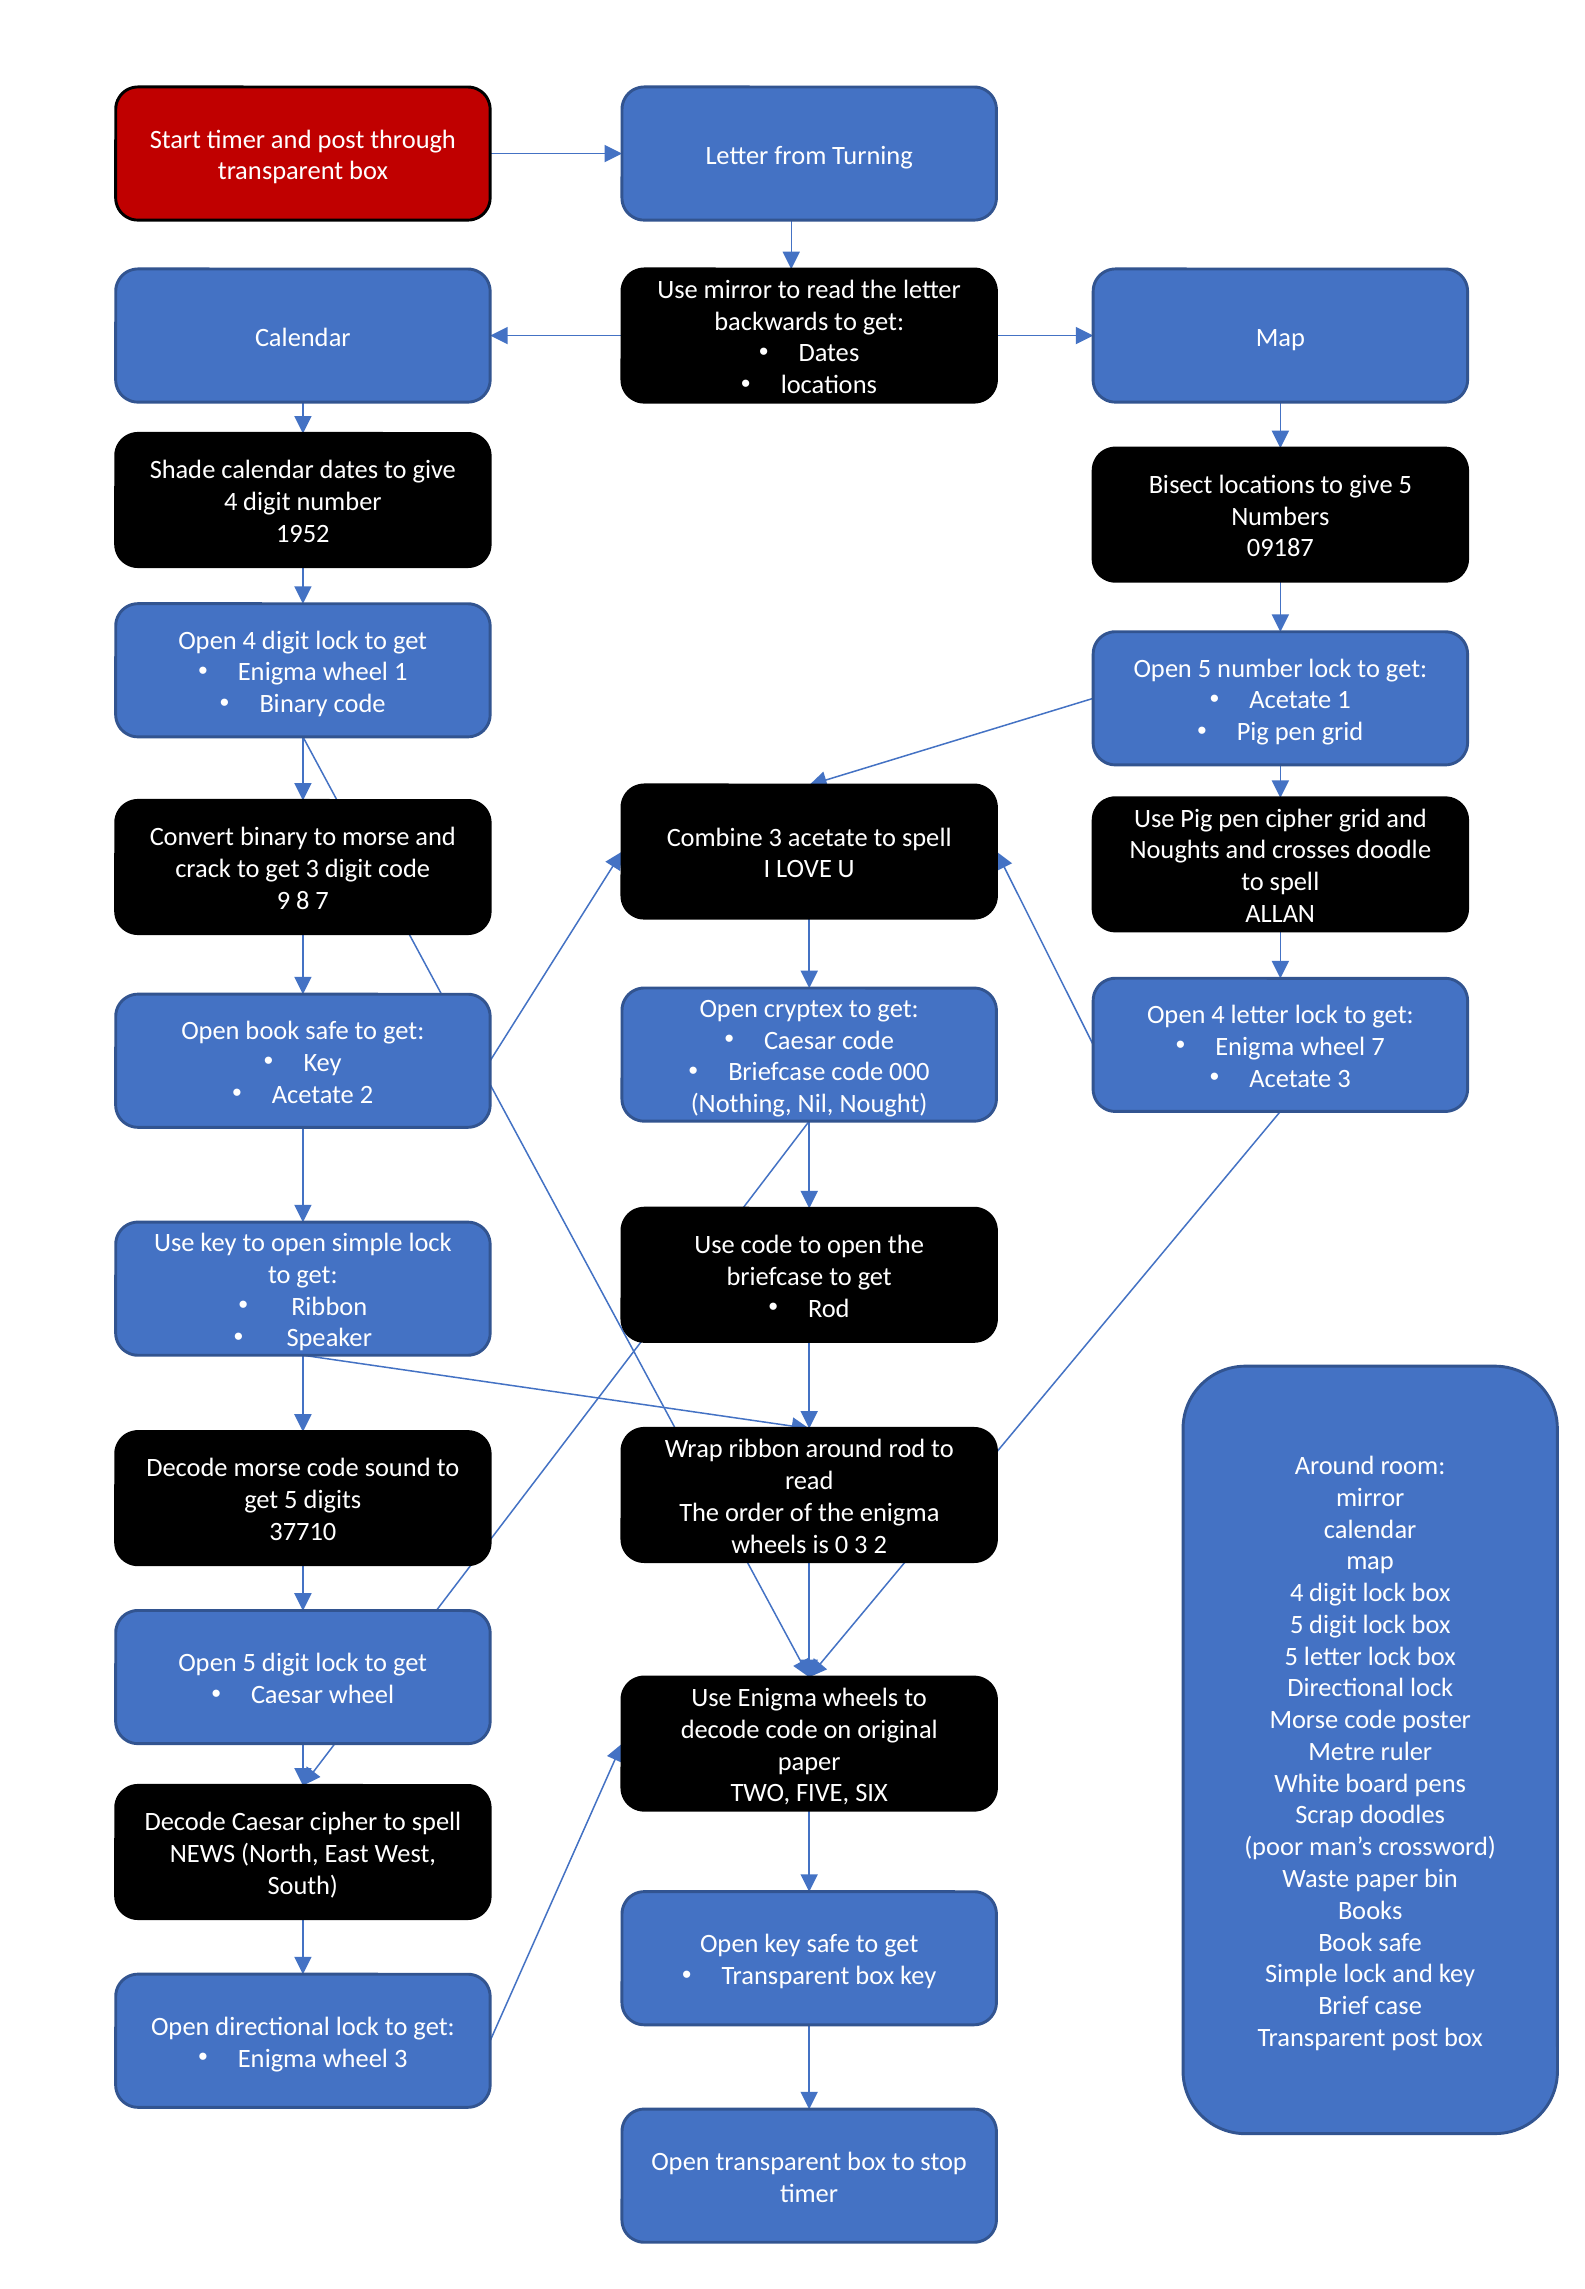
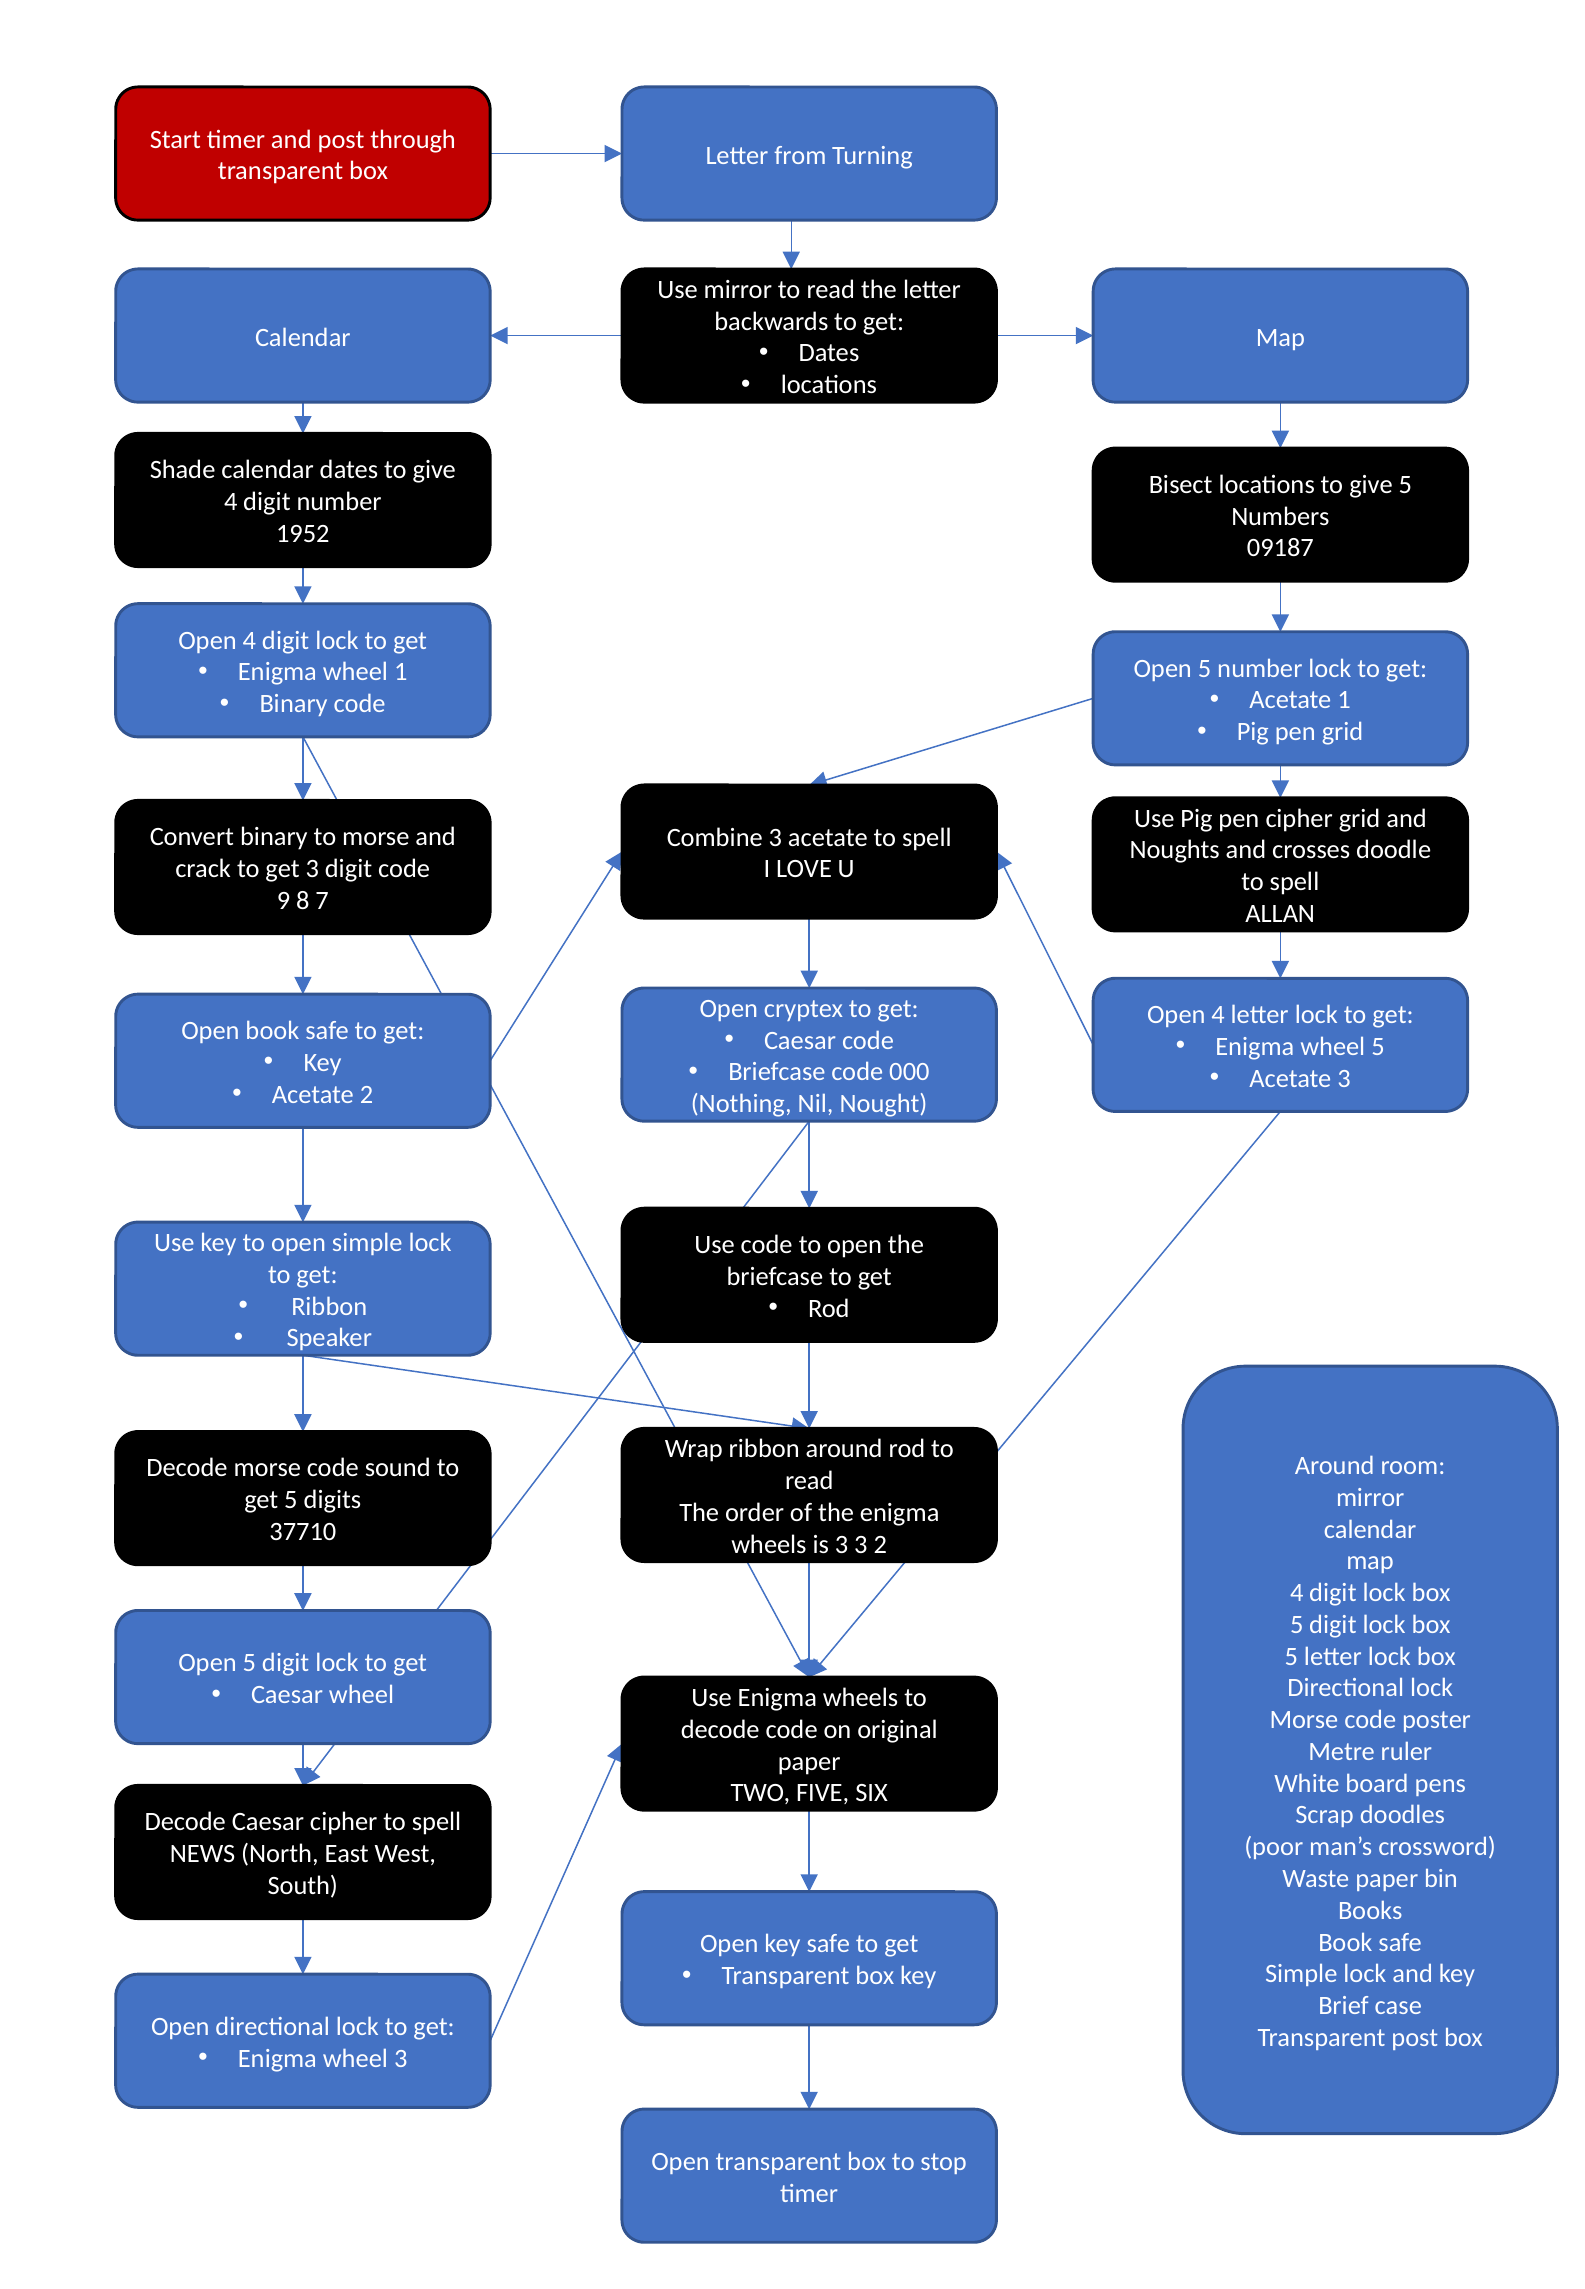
wheel 7: 7 -> 5
is 0: 0 -> 3
